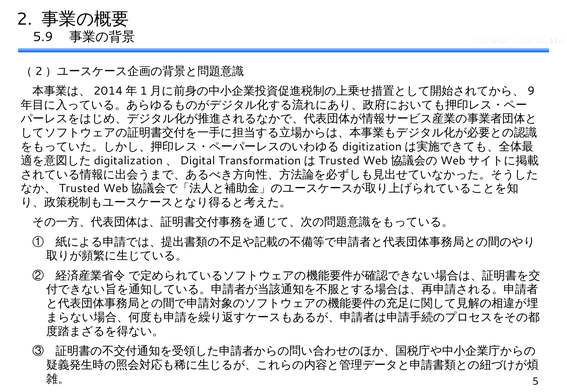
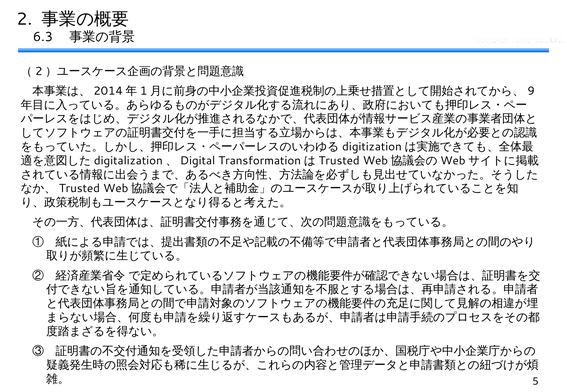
5.9: 5.9 -> 6.3
